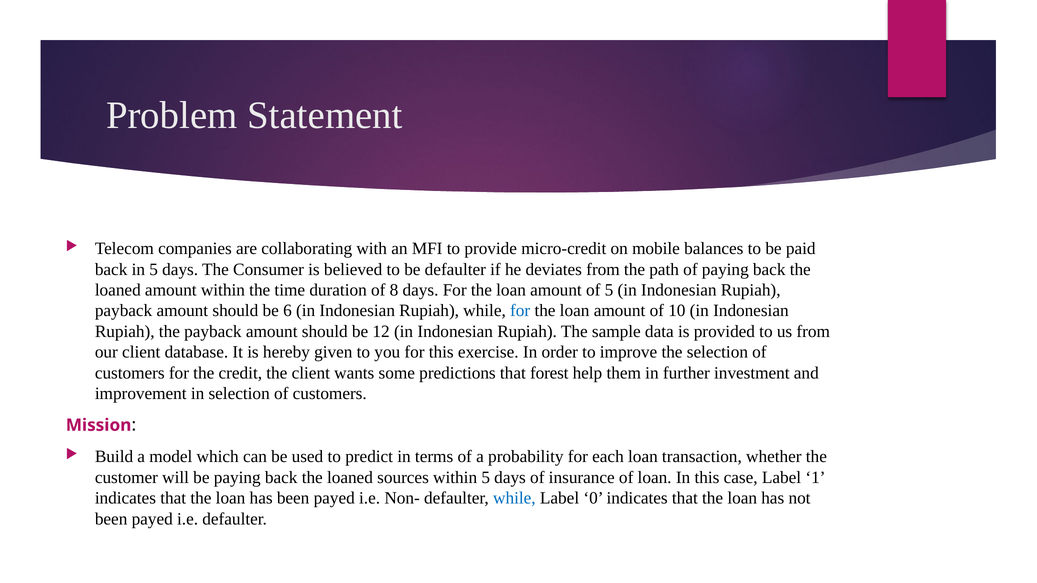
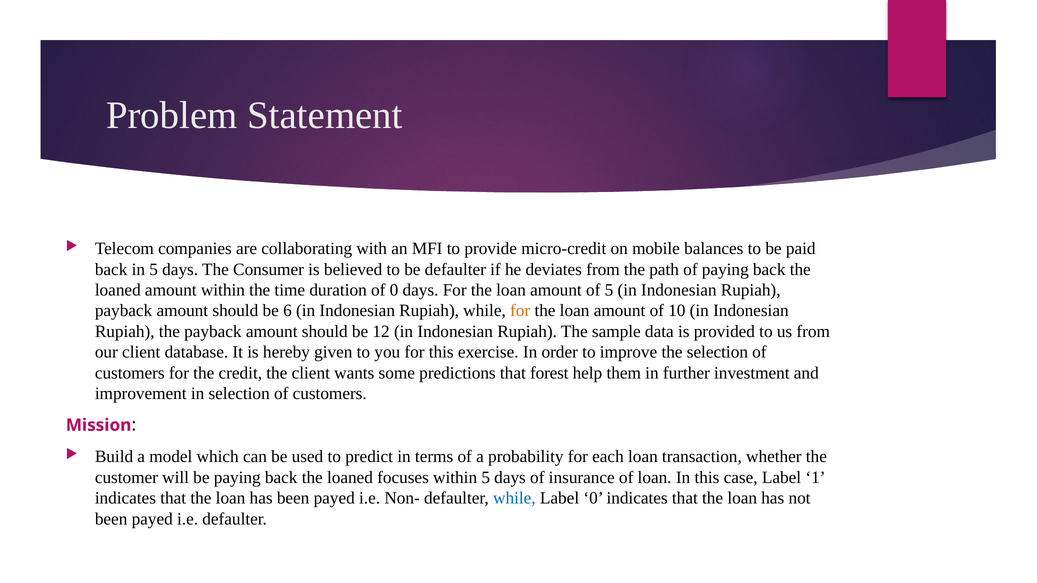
of 8: 8 -> 0
for at (520, 311) colour: blue -> orange
sources: sources -> focuses
